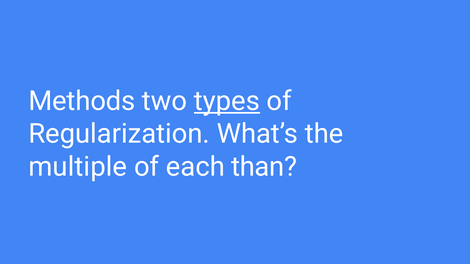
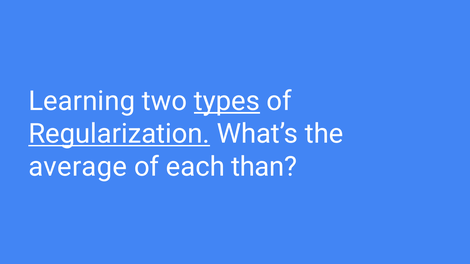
Methods: Methods -> Learning
Regularization underline: none -> present
multiple: multiple -> average
